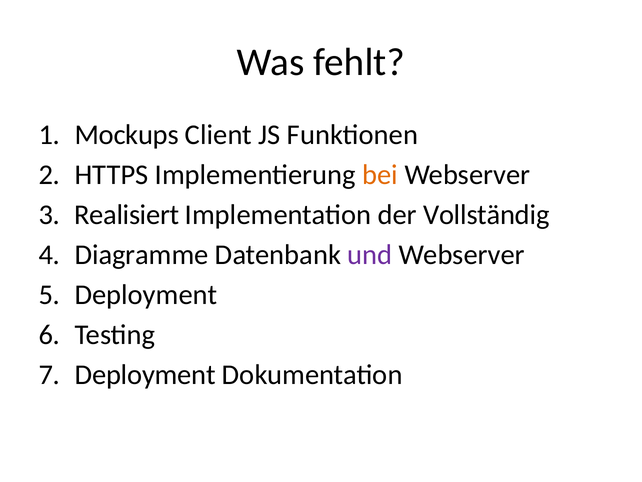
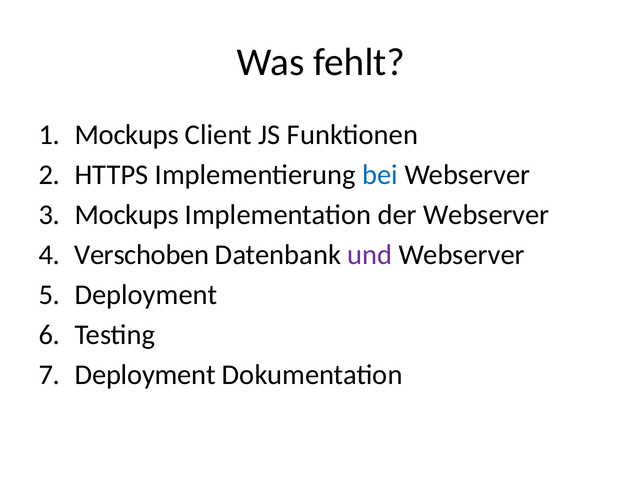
bei colour: orange -> blue
Realisiert at (127, 215): Realisiert -> Mockups
der Vollständig: Vollständig -> Webserver
Diagramme: Diagramme -> Verschoben
